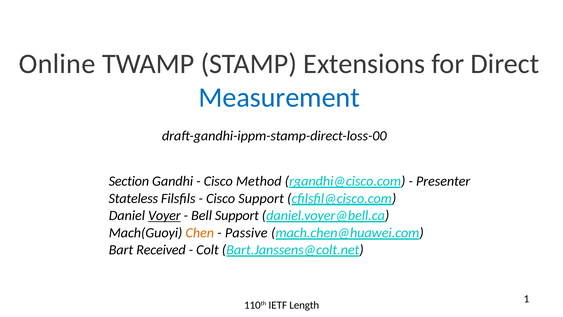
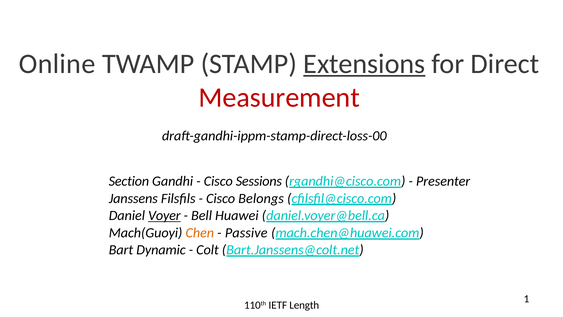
Extensions underline: none -> present
Measurement colour: blue -> red
Method: Method -> Sessions
Stateless: Stateless -> Janssens
Cisco Support: Support -> Belongs
Bell Support: Support -> Huawei
Received: Received -> Dynamic
